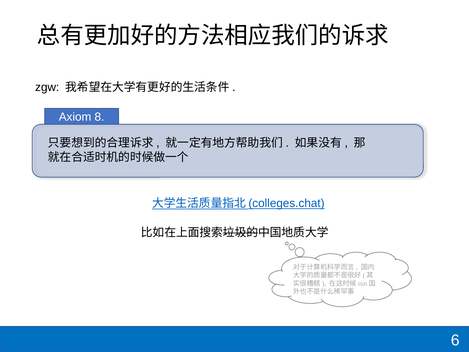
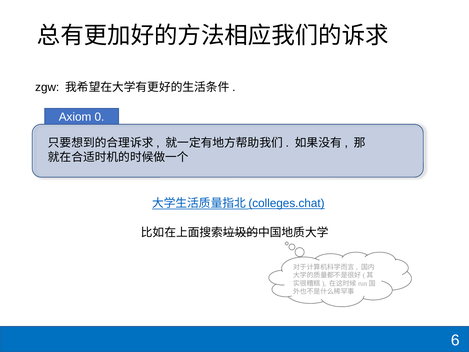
8: 8 -> 0
